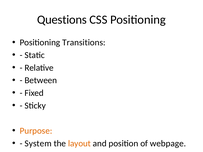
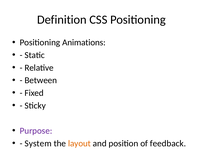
Questions: Questions -> Definition
Transitions: Transitions -> Animations
Purpose colour: orange -> purple
webpage: webpage -> feedback
